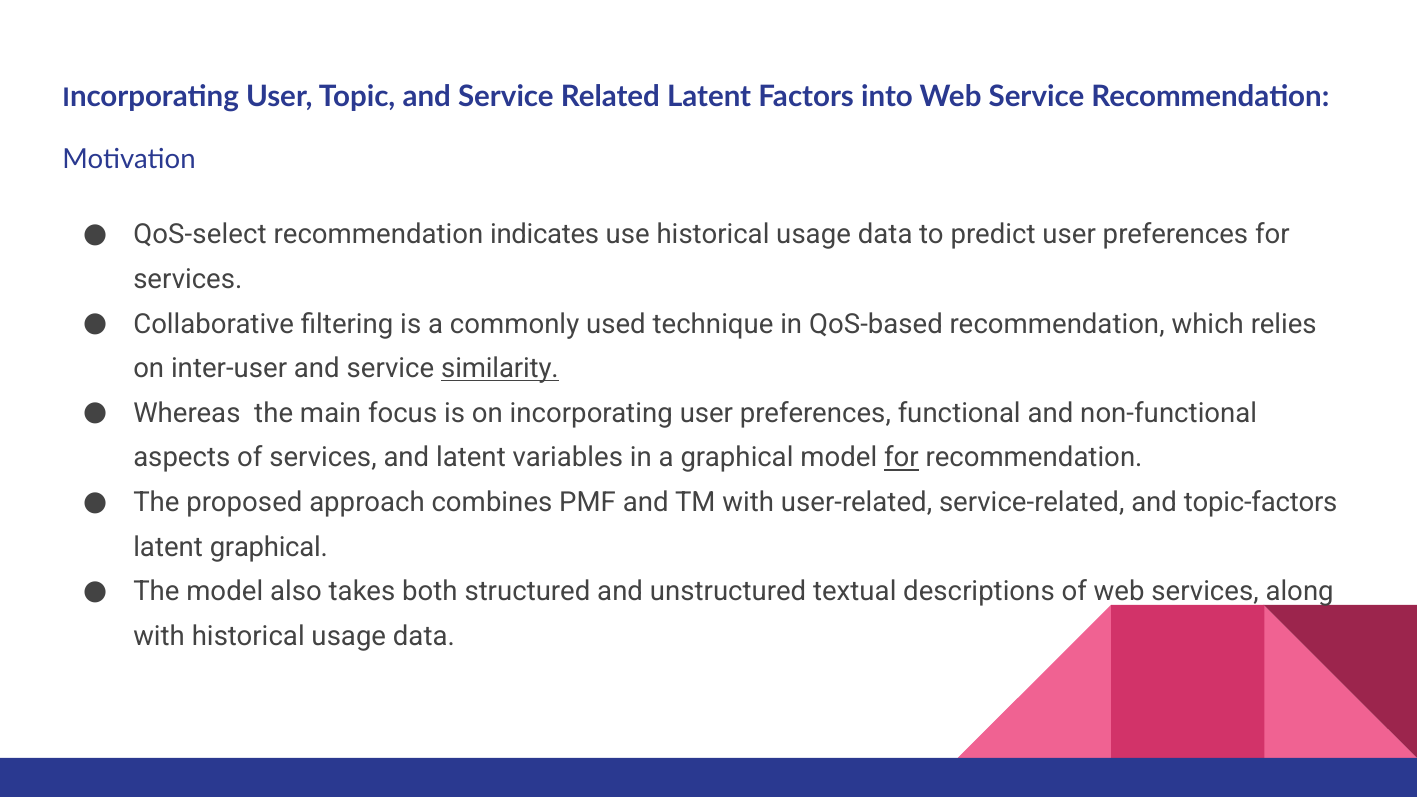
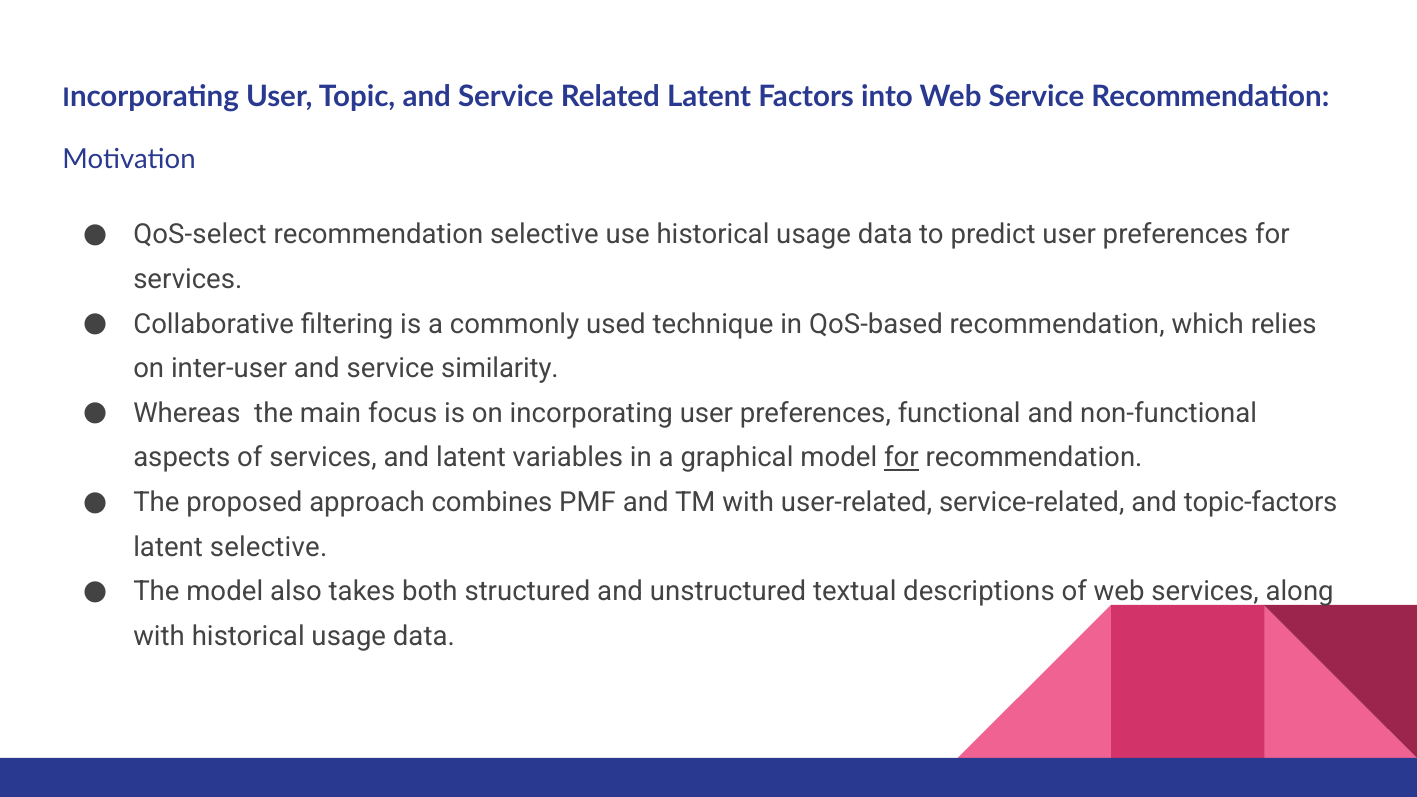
recommendation indicates: indicates -> selective
similarity underline: present -> none
latent graphical: graphical -> selective
